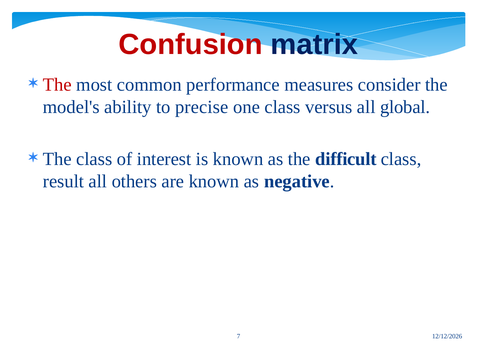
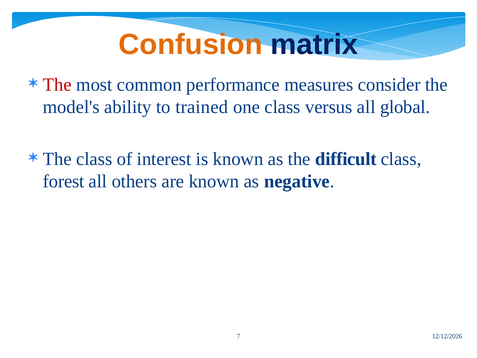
Confusion colour: red -> orange
precise: precise -> trained
result: result -> forest
